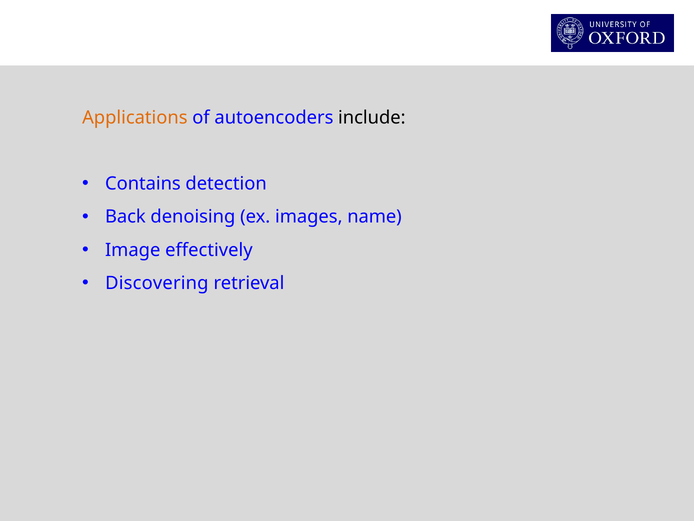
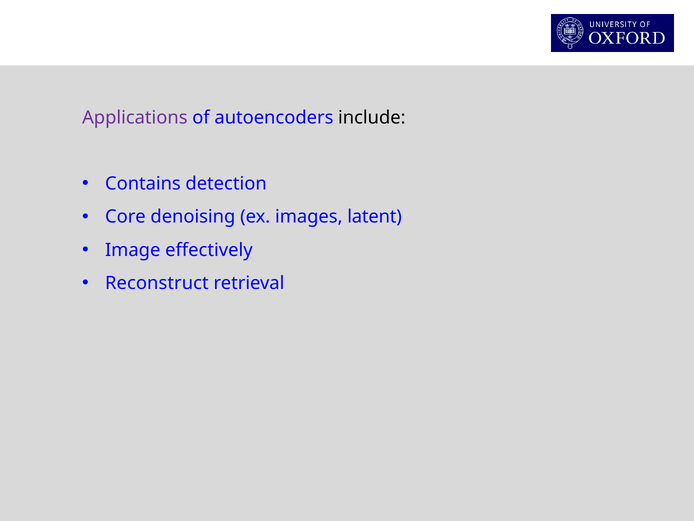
Applications colour: orange -> purple
Back: Back -> Core
name: name -> latent
Discovering: Discovering -> Reconstruct
